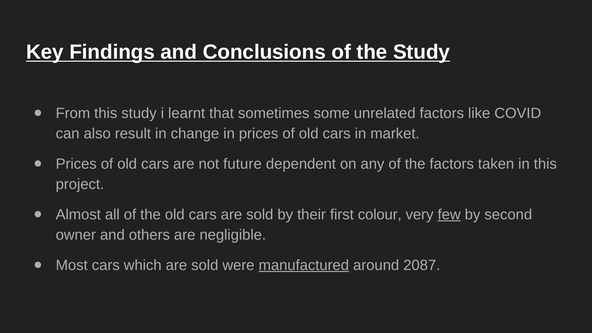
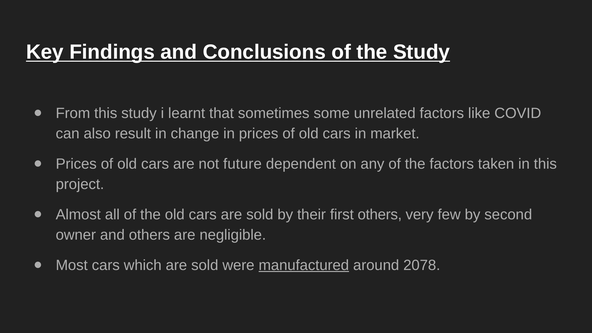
first colour: colour -> others
few underline: present -> none
2087: 2087 -> 2078
